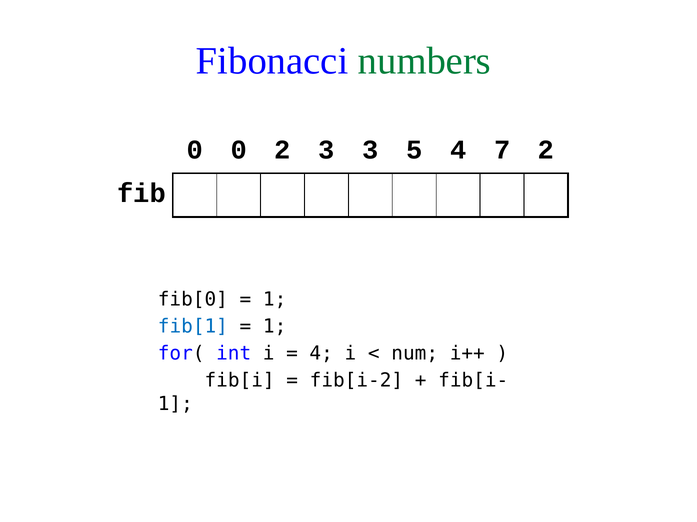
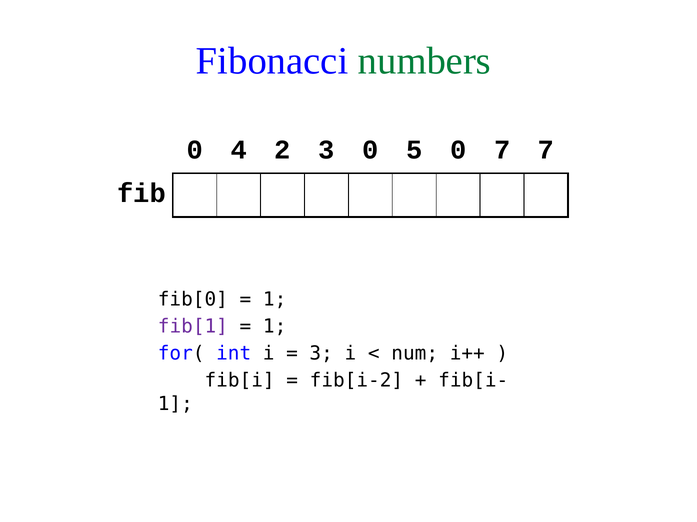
0 0: 0 -> 4
3 3: 3 -> 0
5 4: 4 -> 0
7 2: 2 -> 7
fib[1 colour: blue -> purple
4 at (321, 354): 4 -> 3
